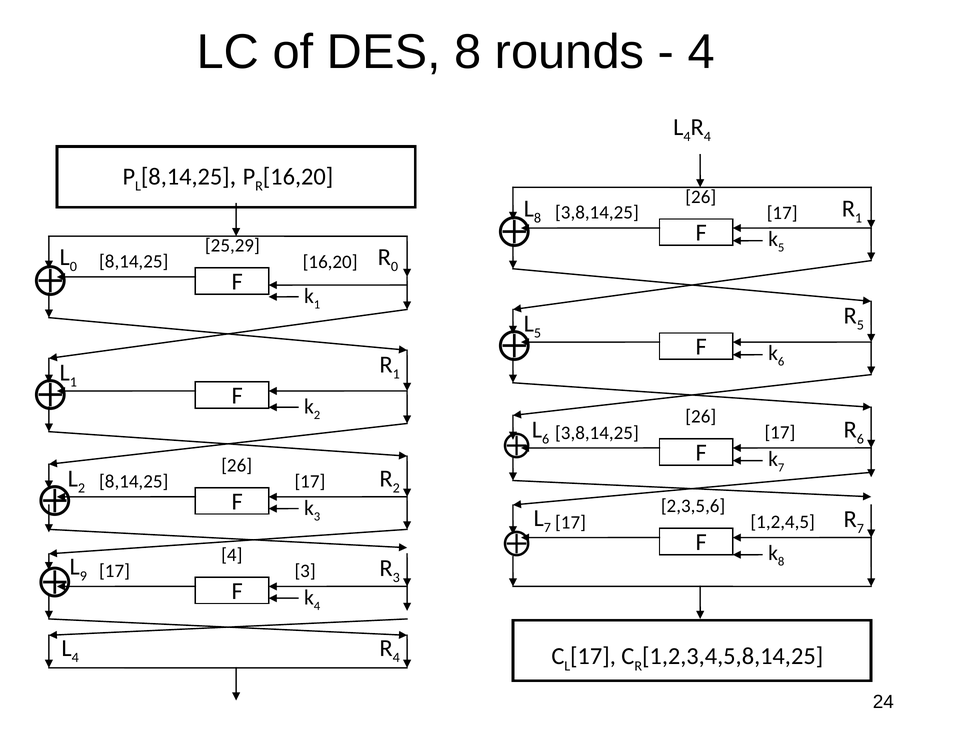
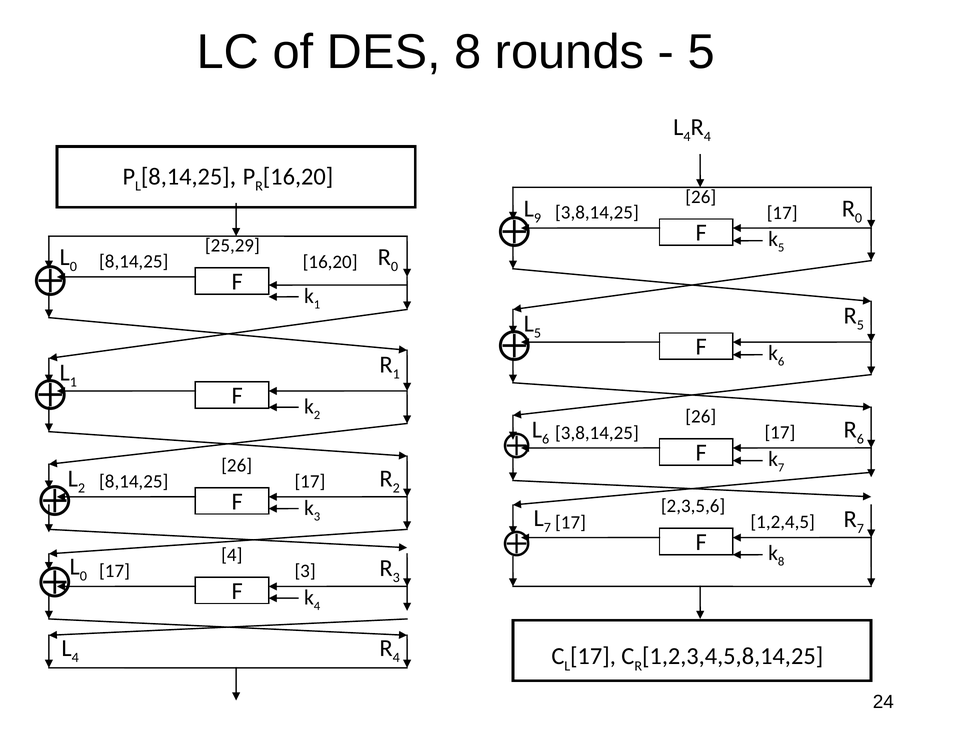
4 at (701, 52): 4 -> 5
8 at (538, 218): 8 -> 9
1 at (859, 218): 1 -> 0
9 at (83, 576): 9 -> 0
